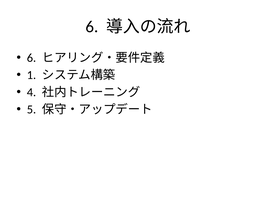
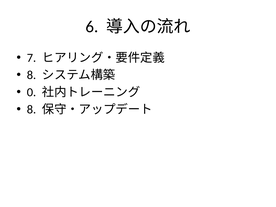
6 at (32, 58): 6 -> 7
1 at (32, 75): 1 -> 8
4: 4 -> 0
5 at (32, 109): 5 -> 8
